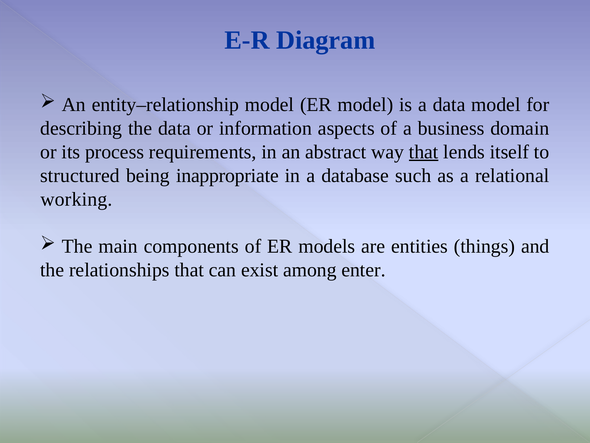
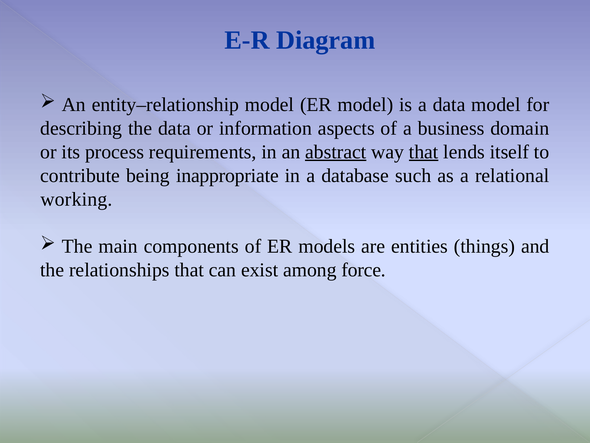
abstract underline: none -> present
structured: structured -> contribute
enter: enter -> force
